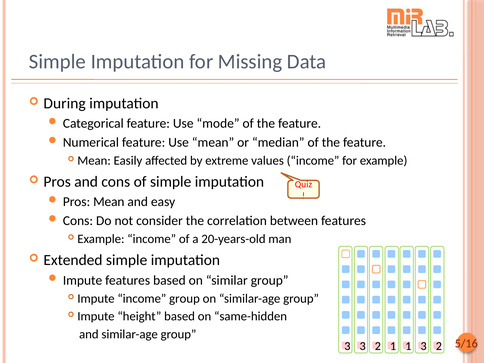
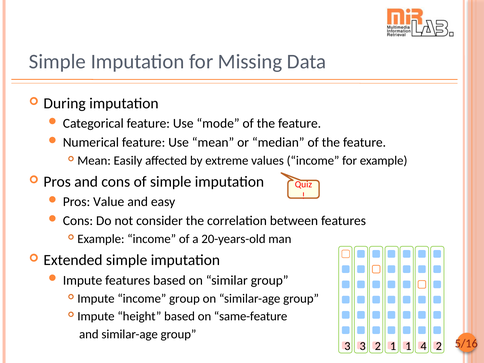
Pros Mean: Mean -> Value
same-hidden: same-hidden -> same-feature
1 3: 3 -> 4
